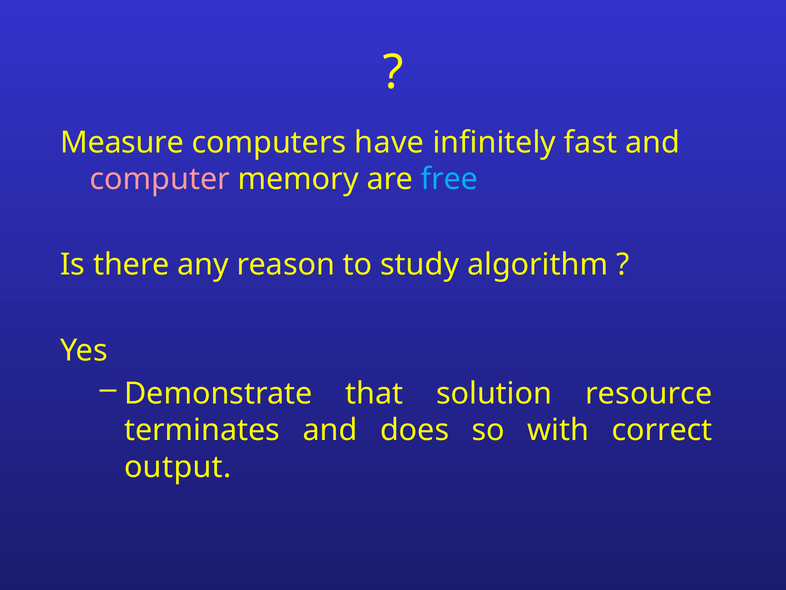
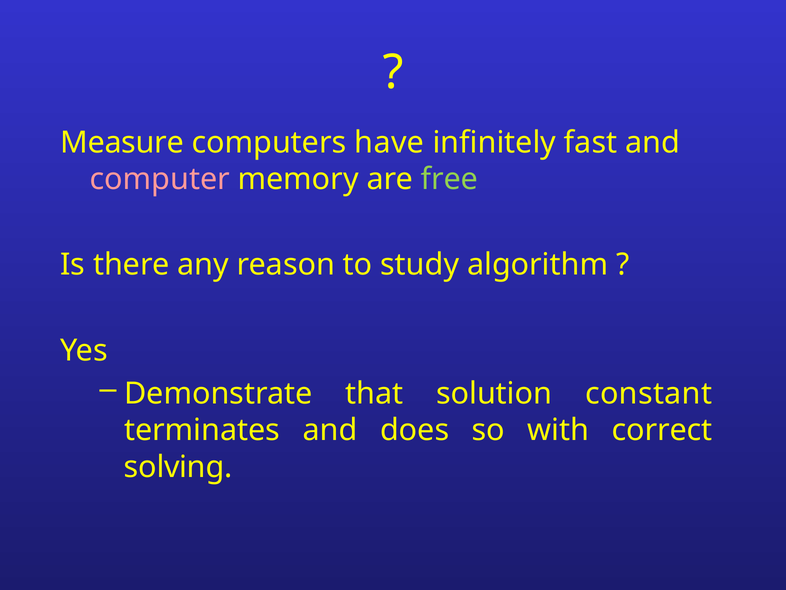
free colour: light blue -> light green
resource: resource -> constant
output: output -> solving
